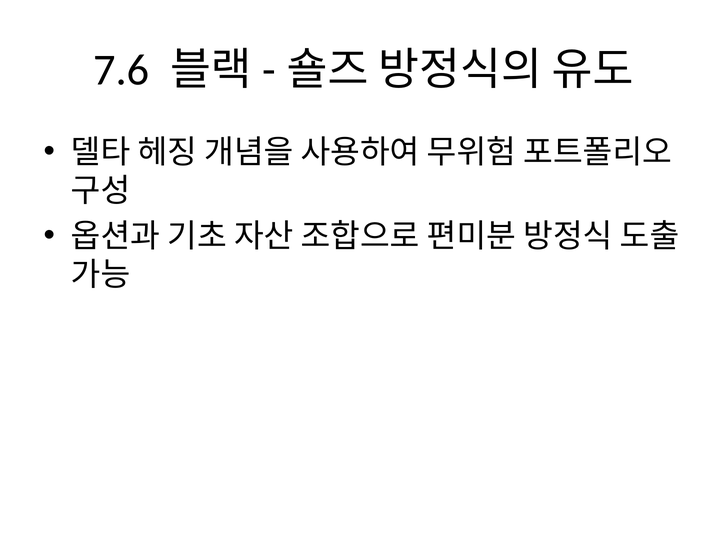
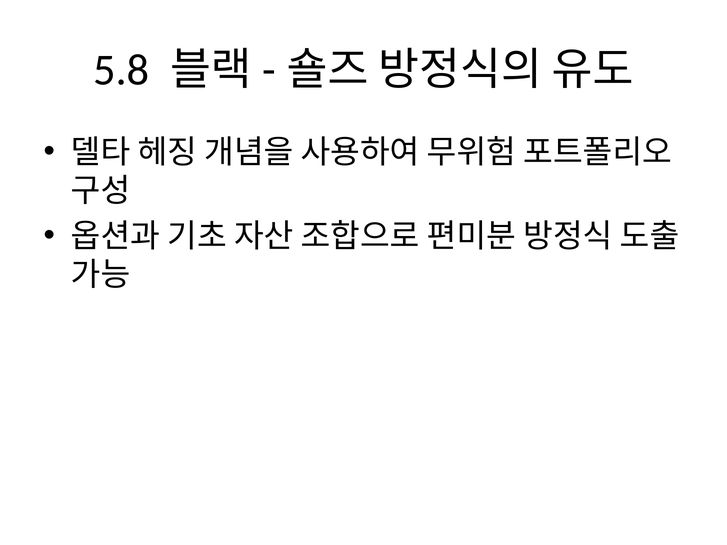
7.6: 7.6 -> 5.8
